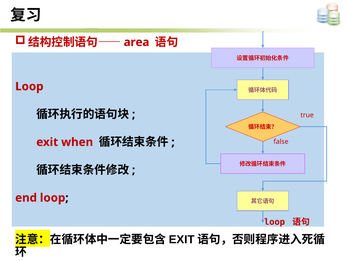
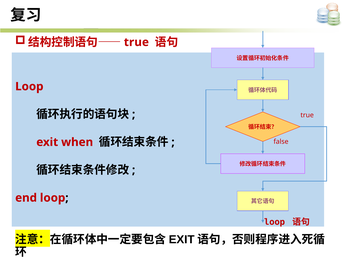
area at (137, 42): area -> true
